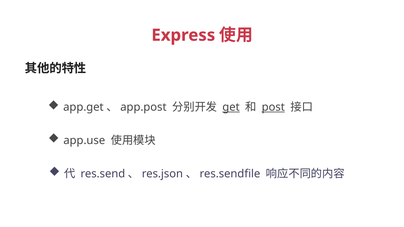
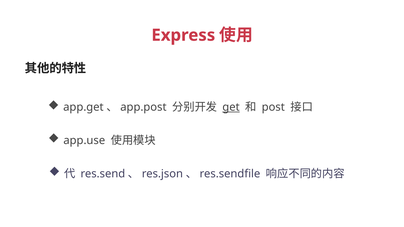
post underline: present -> none
